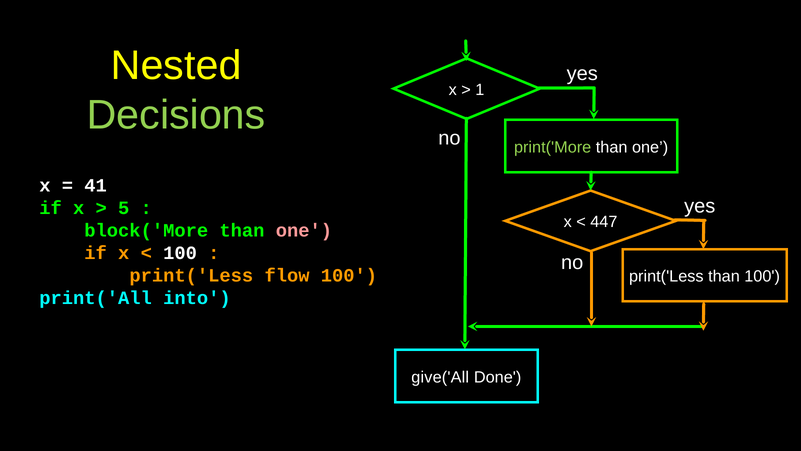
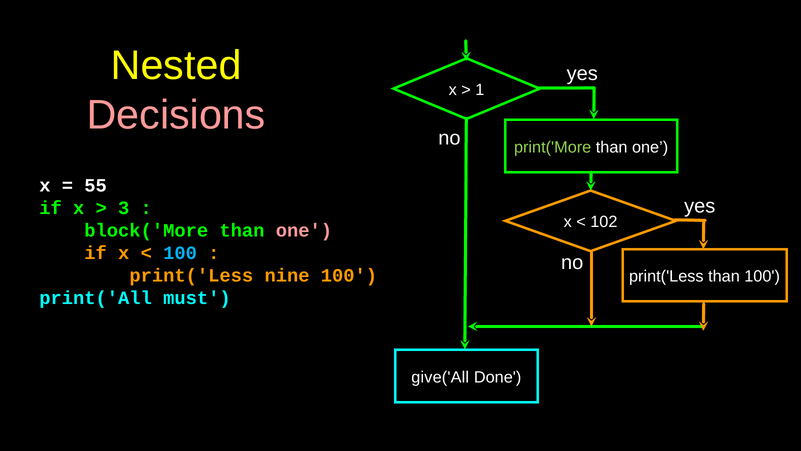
Decisions colour: light green -> pink
41: 41 -> 55
5: 5 -> 3
447: 447 -> 102
100 at (180, 253) colour: white -> light blue
flow: flow -> nine
into: into -> must
